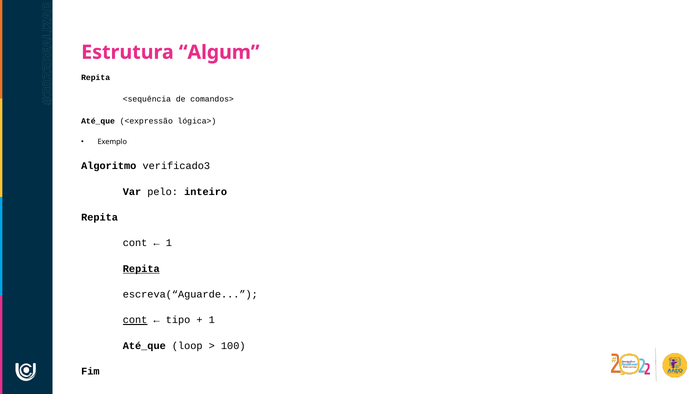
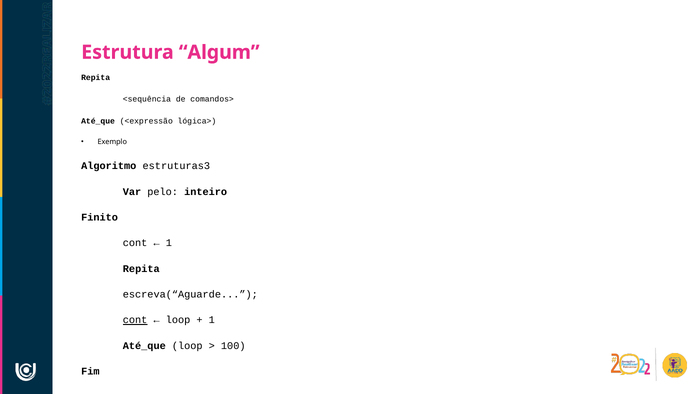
verificado3: verificado3 -> estruturas3
Repita at (100, 217): Repita -> Finito
Repita at (141, 269) underline: present -> none
tipo at (178, 320): tipo -> loop
